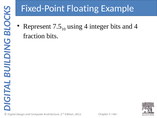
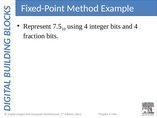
Floating: Floating -> Method
